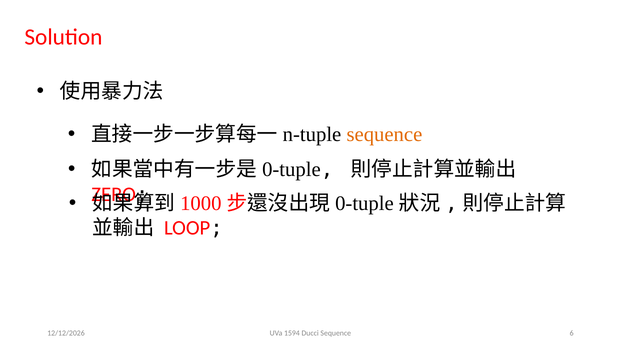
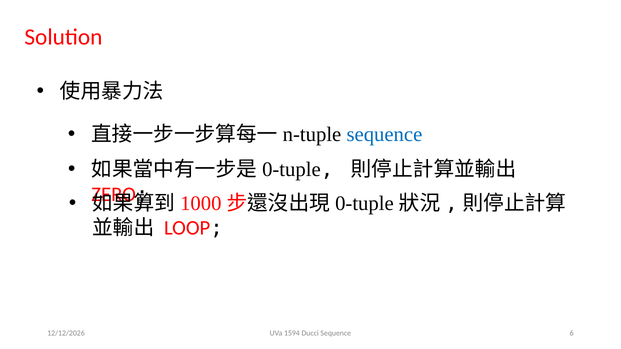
sequence at (384, 135) colour: orange -> blue
